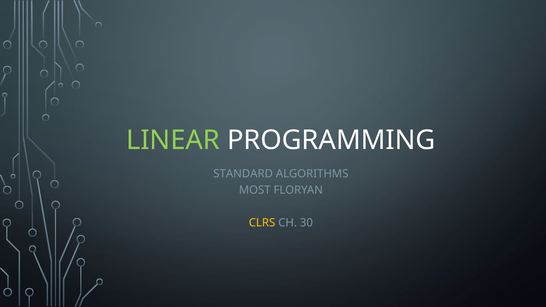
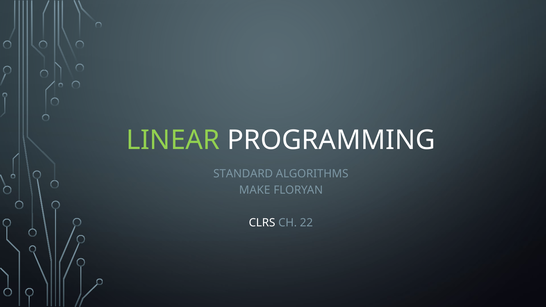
MOST: MOST -> MAKE
CLRS colour: yellow -> white
30: 30 -> 22
